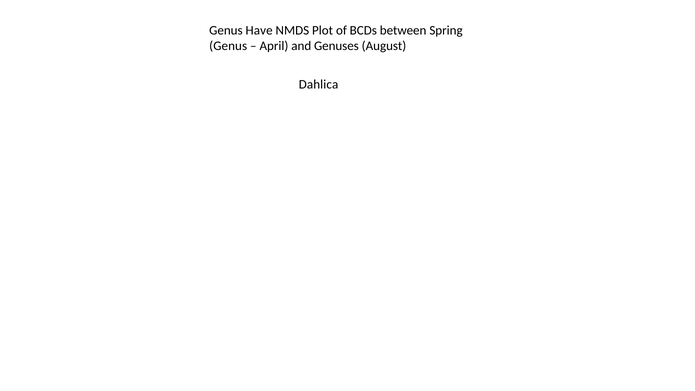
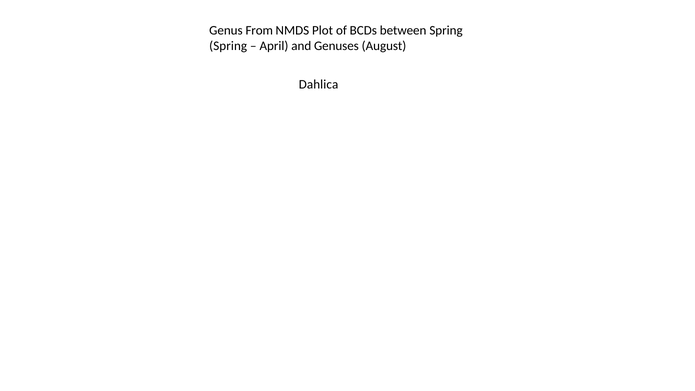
Have: Have -> From
Genus at (228, 46): Genus -> Spring
